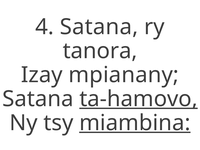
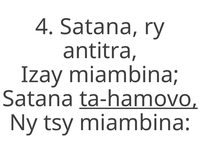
tanora: tanora -> antitra
Izay mpianany: mpianany -> miambina
miambina at (135, 123) underline: present -> none
